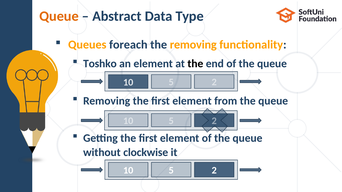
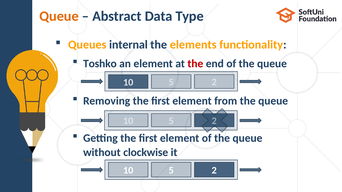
foreach: foreach -> internal
the removing: removing -> elements
the at (195, 64) colour: black -> red
